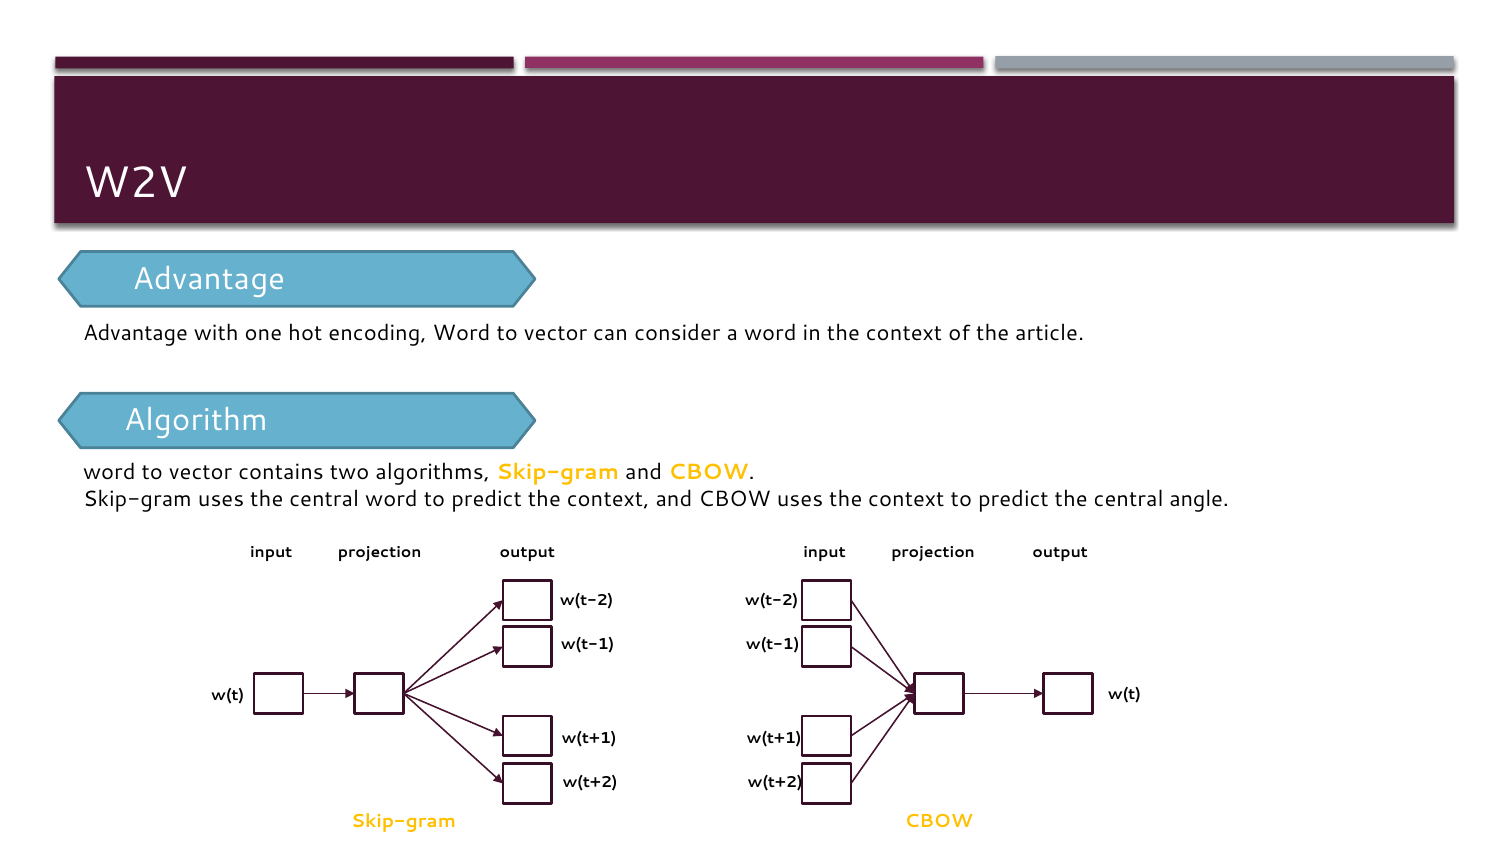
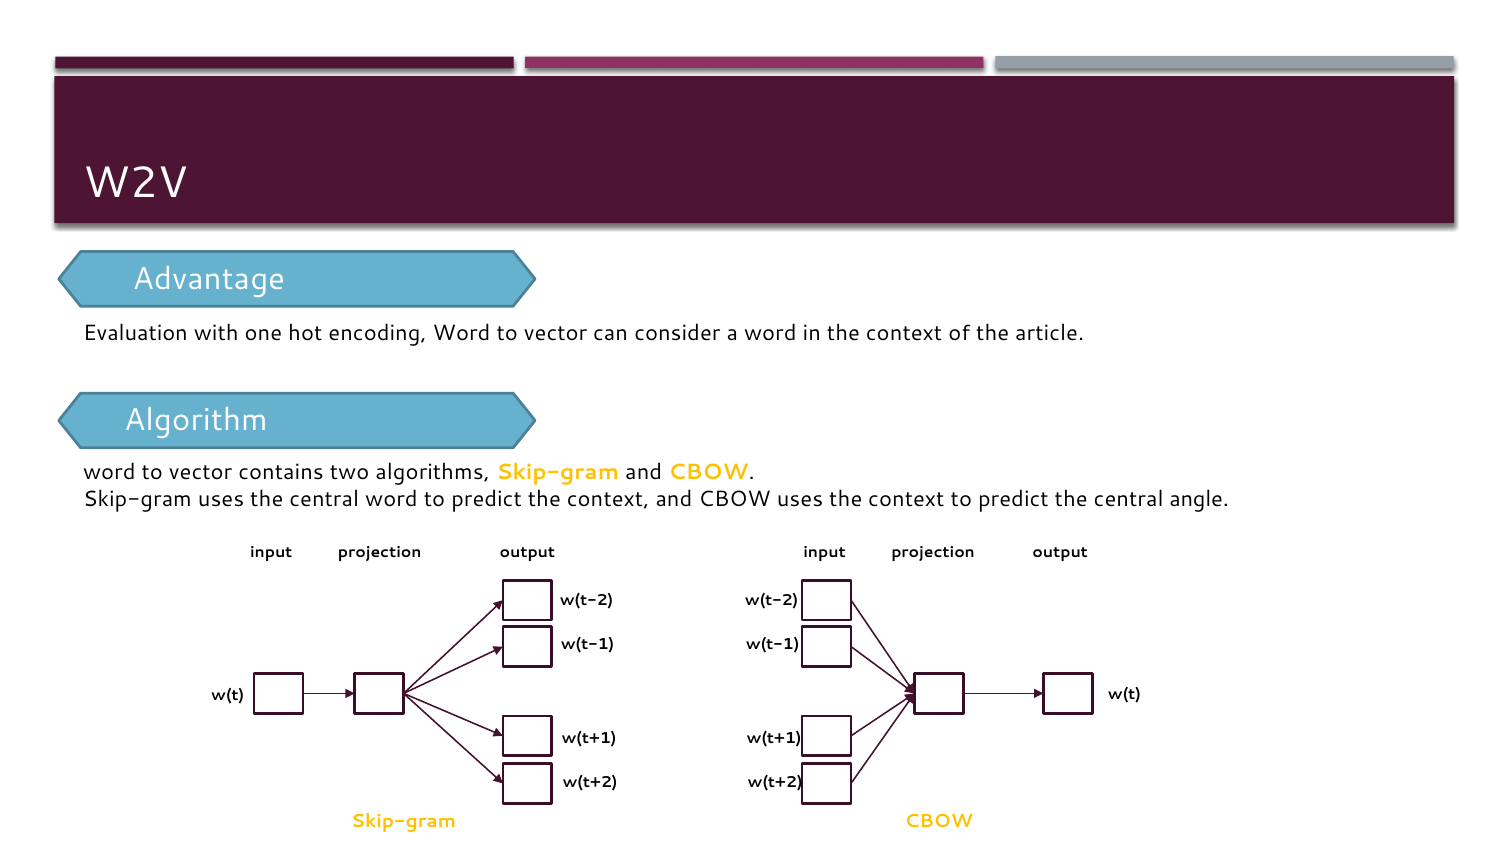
Advantage at (135, 334): Advantage -> Evaluation
